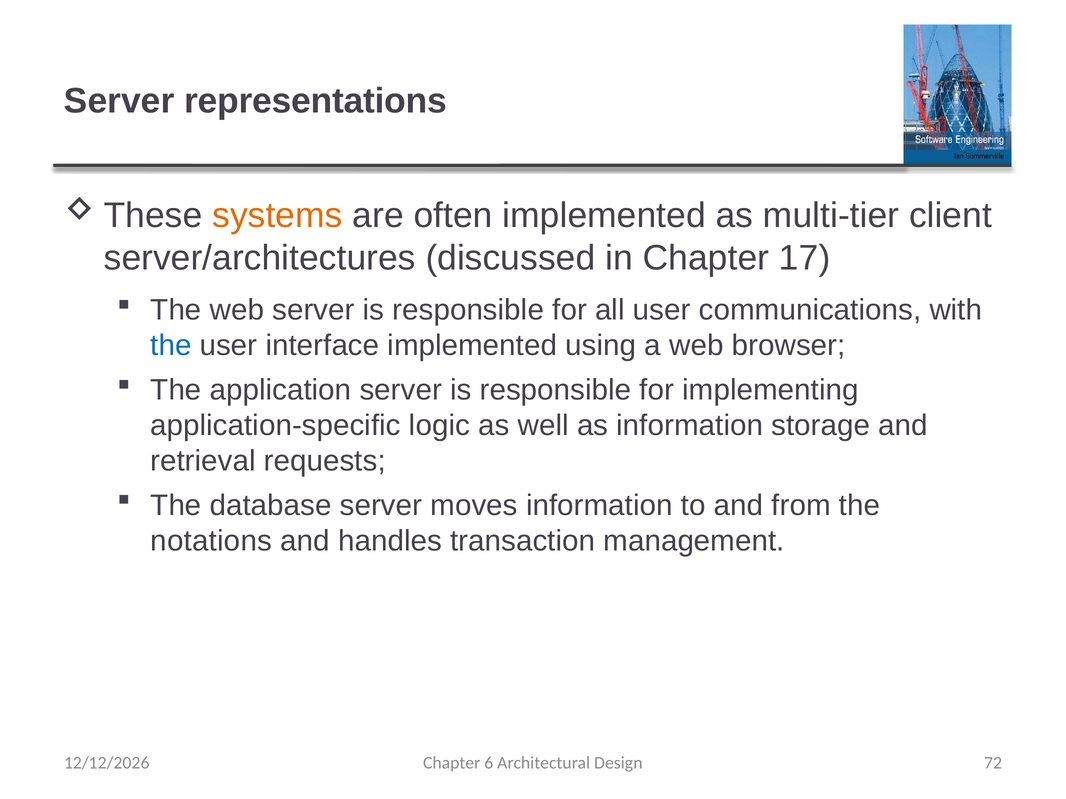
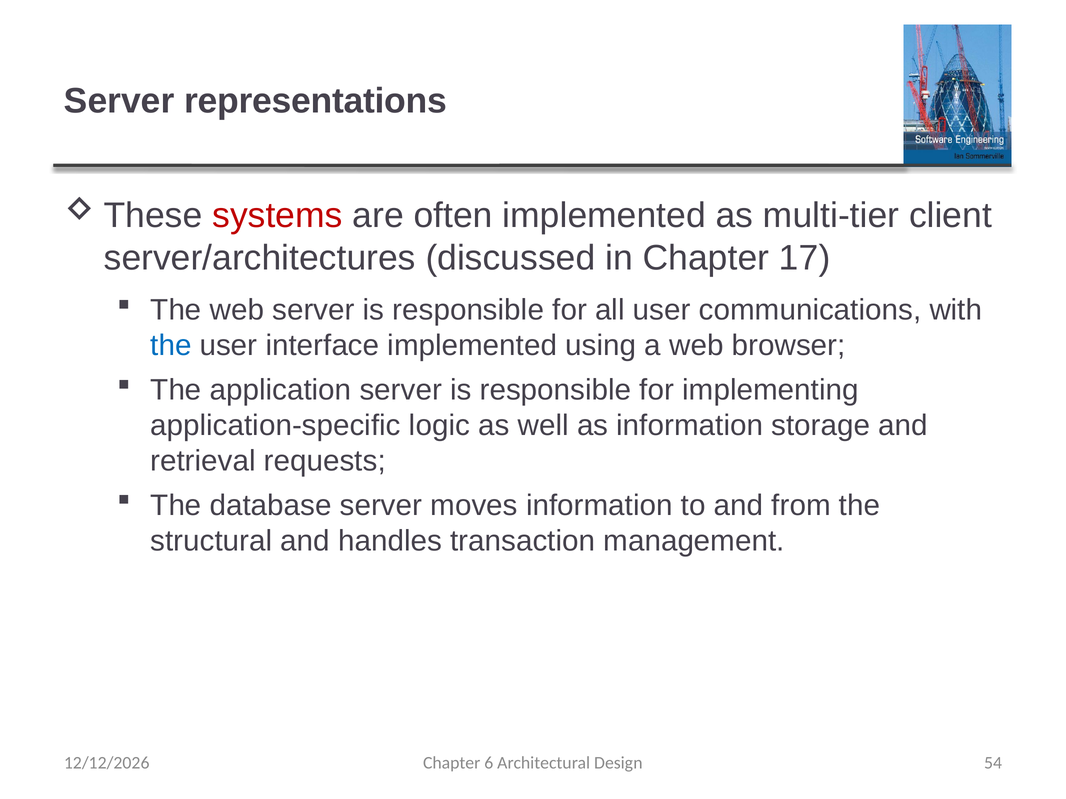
systems colour: orange -> red
notations: notations -> structural
72: 72 -> 54
